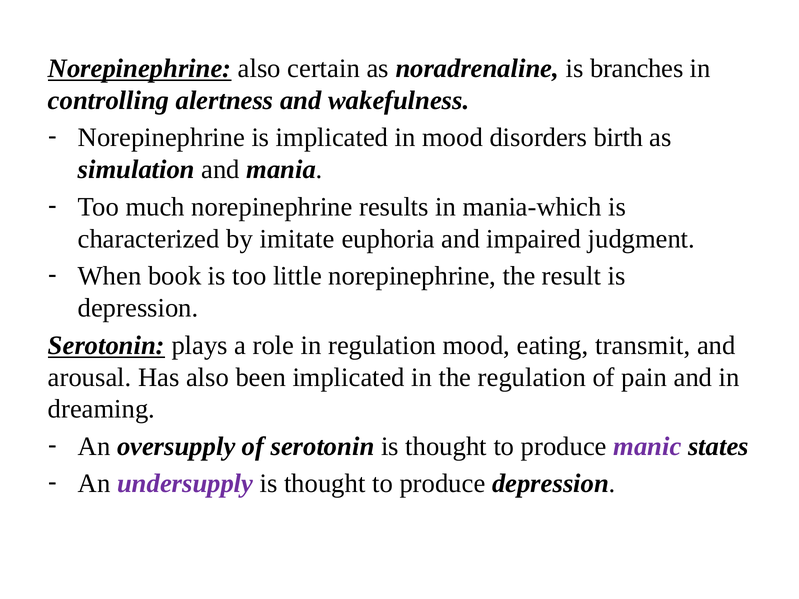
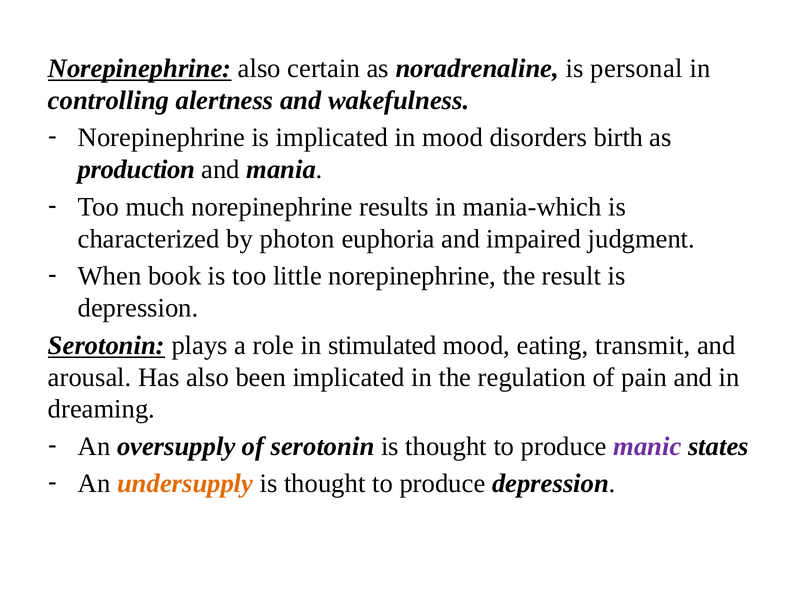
branches: branches -> personal
simulation: simulation -> production
imitate: imitate -> photon
in regulation: regulation -> stimulated
undersupply colour: purple -> orange
